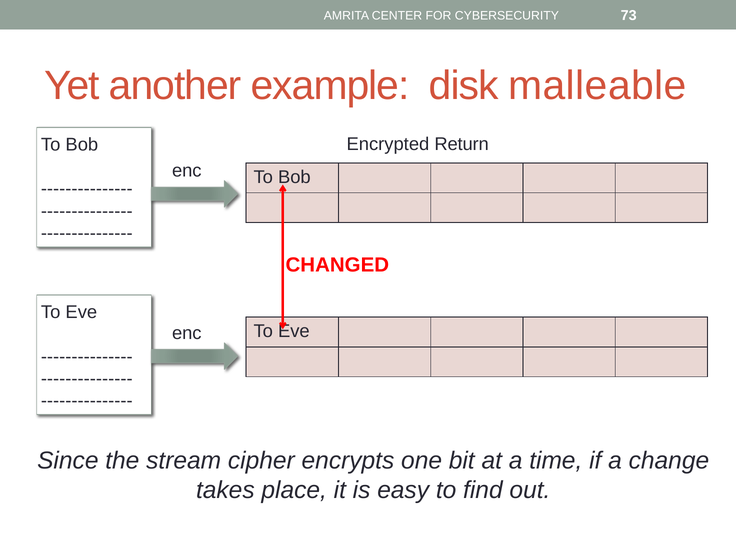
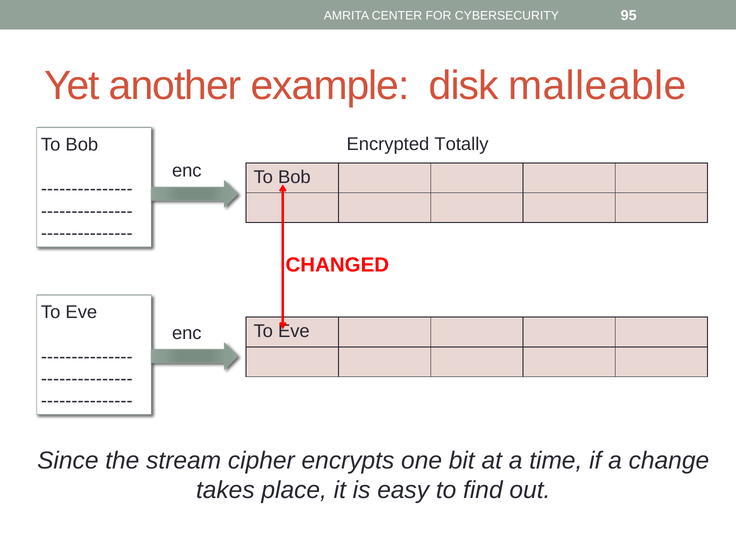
73: 73 -> 95
Return: Return -> Totally
